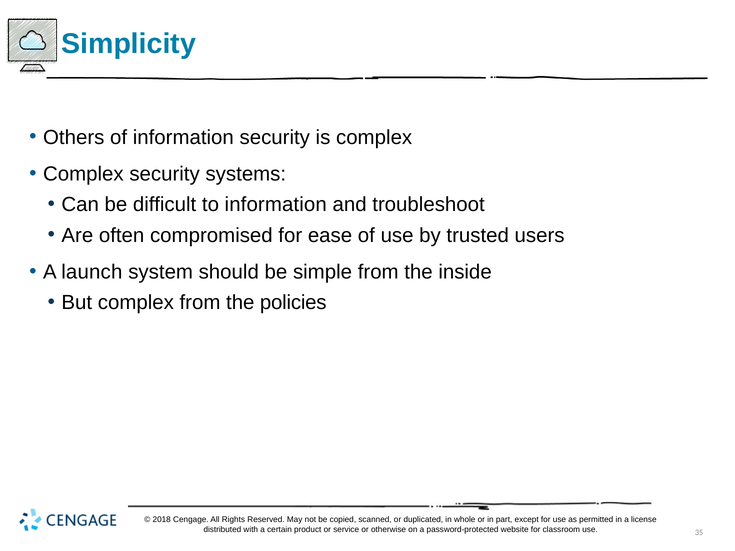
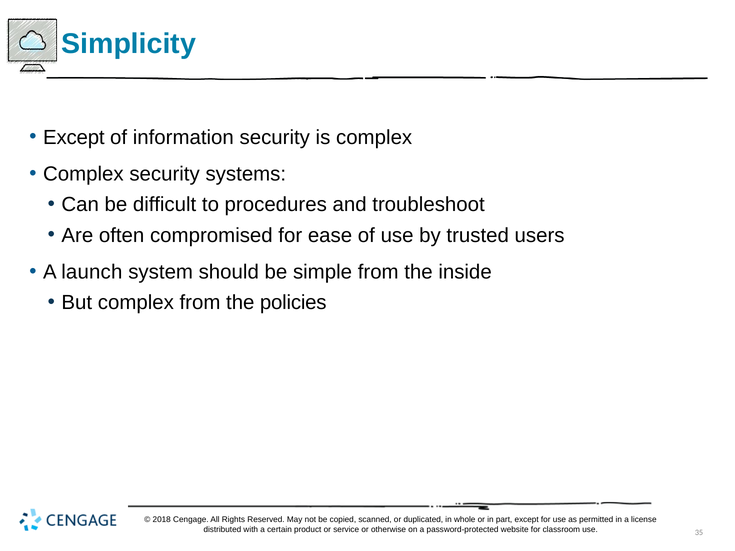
Others at (74, 137): Others -> Except
to information: information -> procedures
